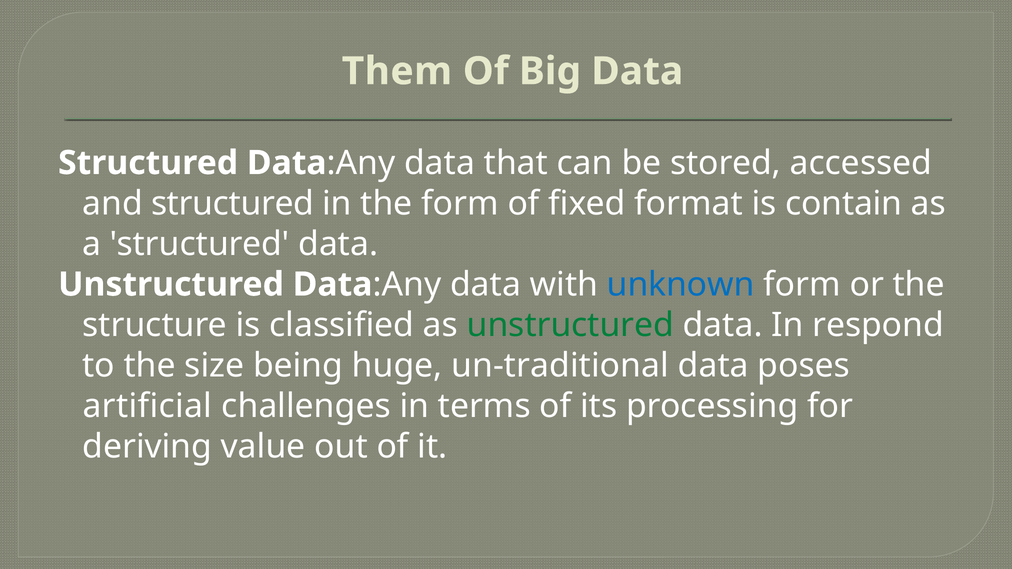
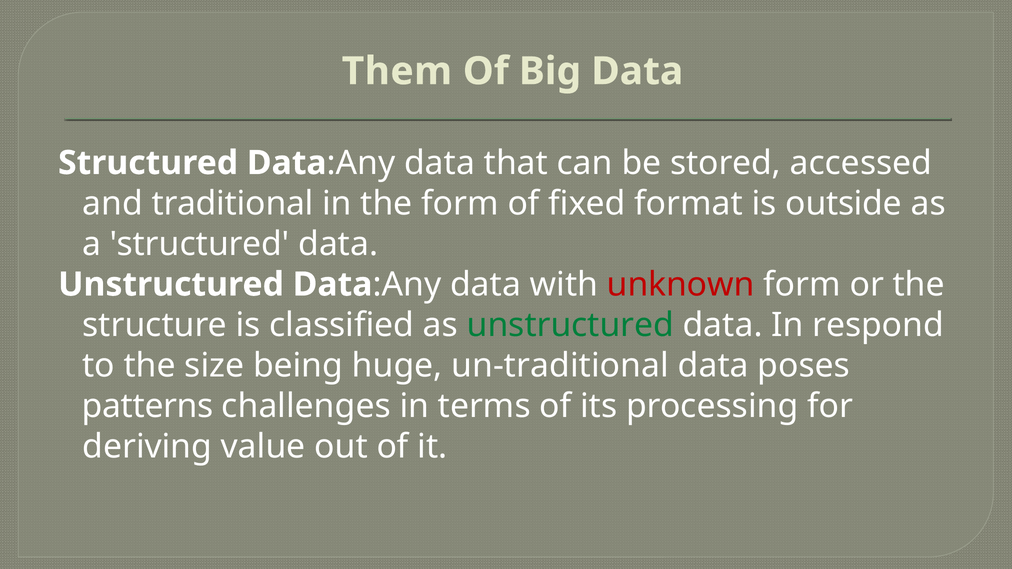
and structured: structured -> traditional
contain: contain -> outside
unknown colour: blue -> red
artificial: artificial -> patterns
